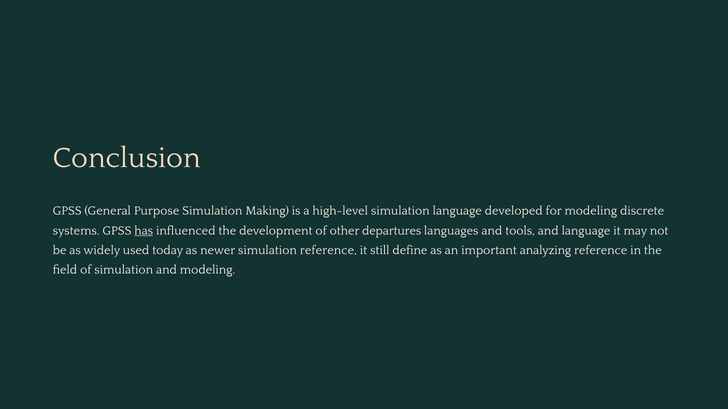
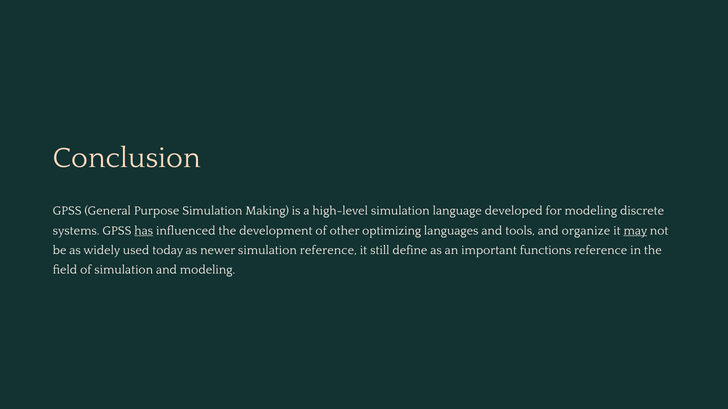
departures: departures -> optimizing
and language: language -> organize
may underline: none -> present
analyzing: analyzing -> functions
